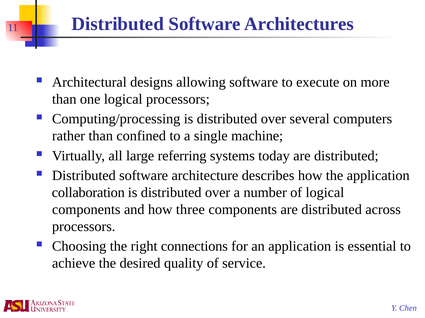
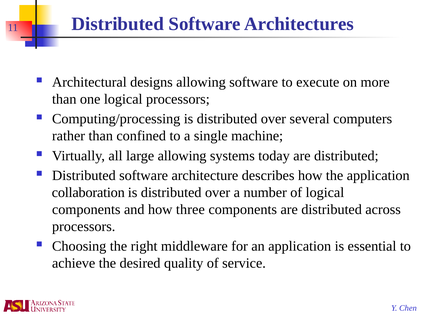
large referring: referring -> allowing
connections: connections -> middleware
